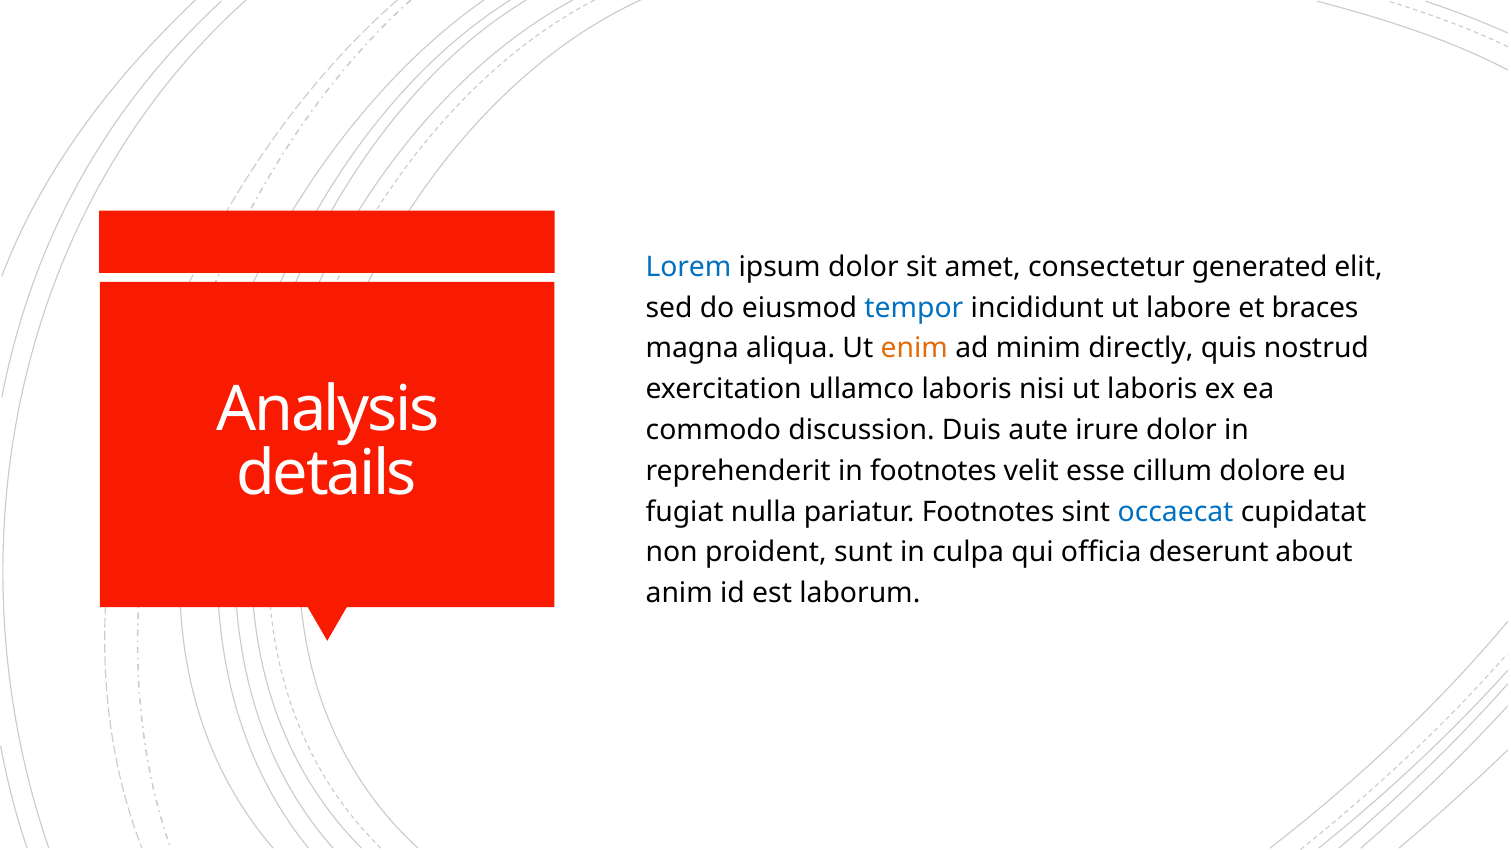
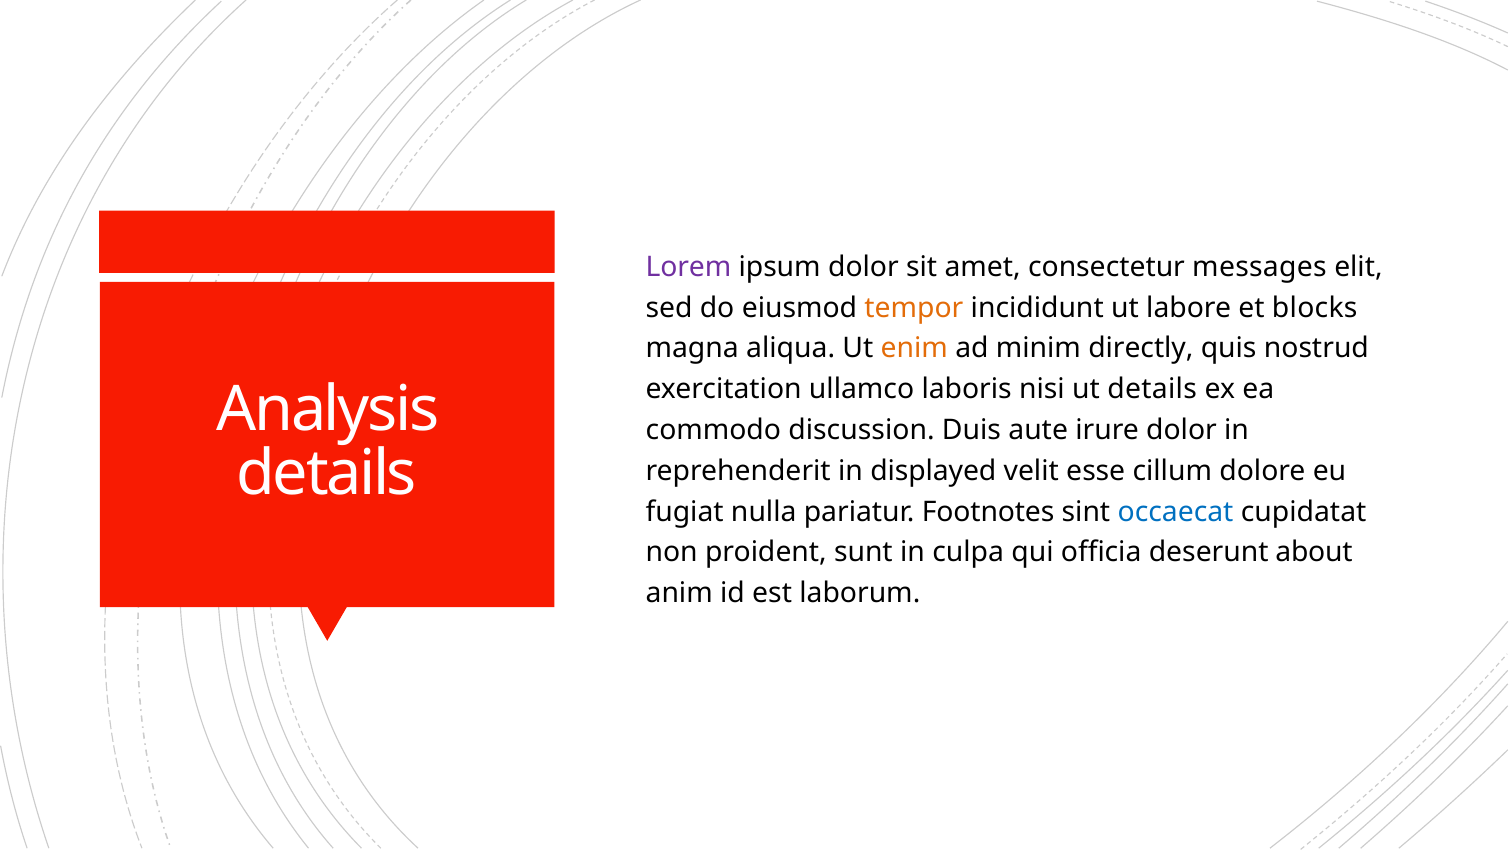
Lorem colour: blue -> purple
generated: generated -> messages
tempor colour: blue -> orange
braces: braces -> blocks
ut laboris: laboris -> details
in footnotes: footnotes -> displayed
